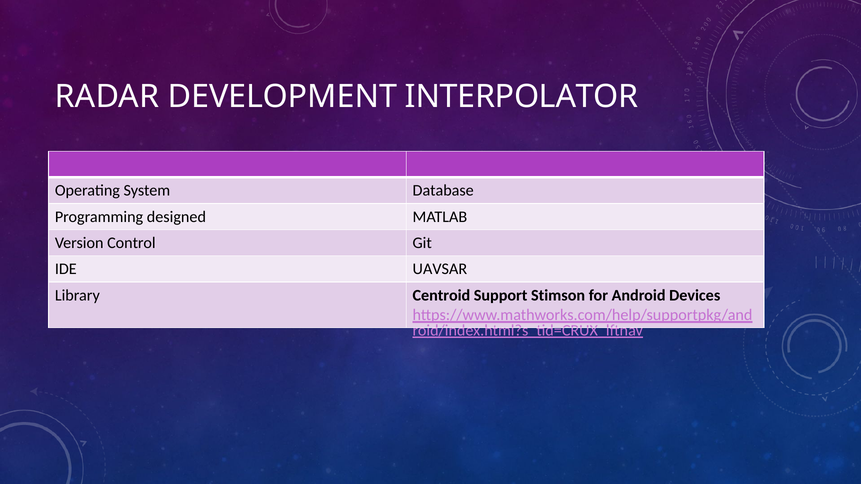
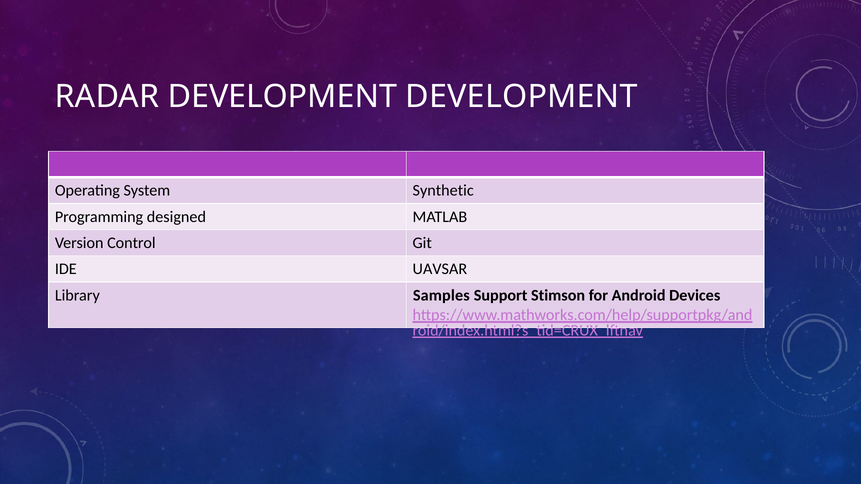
DEVELOPMENT INTERPOLATOR: INTERPOLATOR -> DEVELOPMENT
Database: Database -> Synthetic
Centroid: Centroid -> Samples
